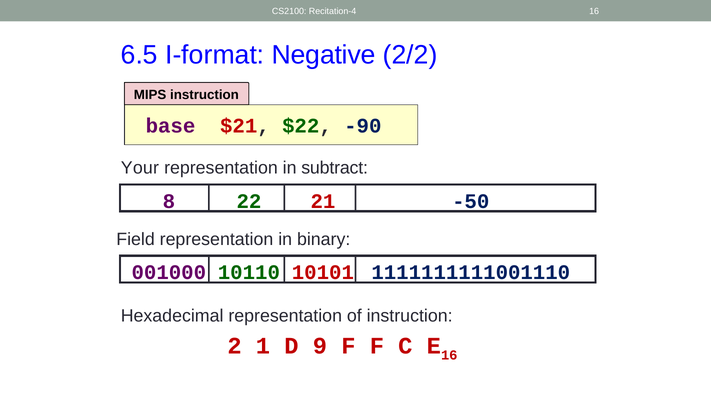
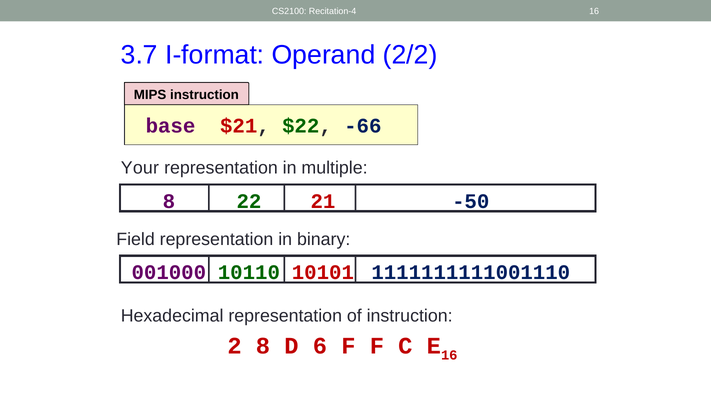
6.5: 6.5 -> 3.7
Negative: Negative -> Operand
-90: -90 -> -66
subtract: subtract -> multiple
2 1: 1 -> 8
9: 9 -> 6
